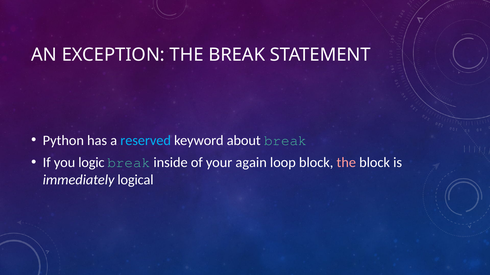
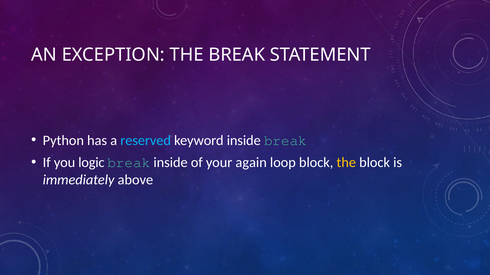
keyword about: about -> inside
the at (346, 163) colour: pink -> yellow
logical: logical -> above
